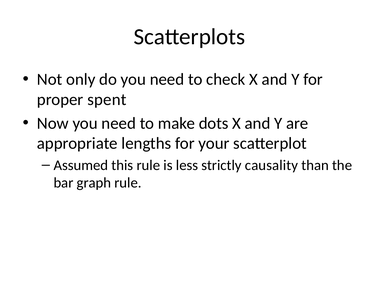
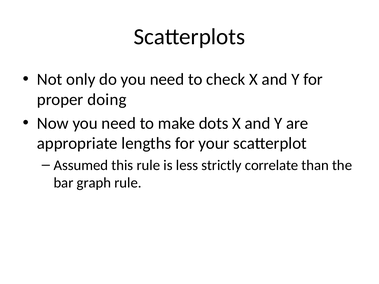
spent: spent -> doing
causality: causality -> correlate
